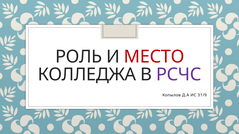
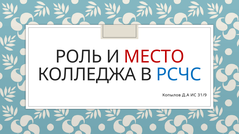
РСЧС colour: purple -> blue
